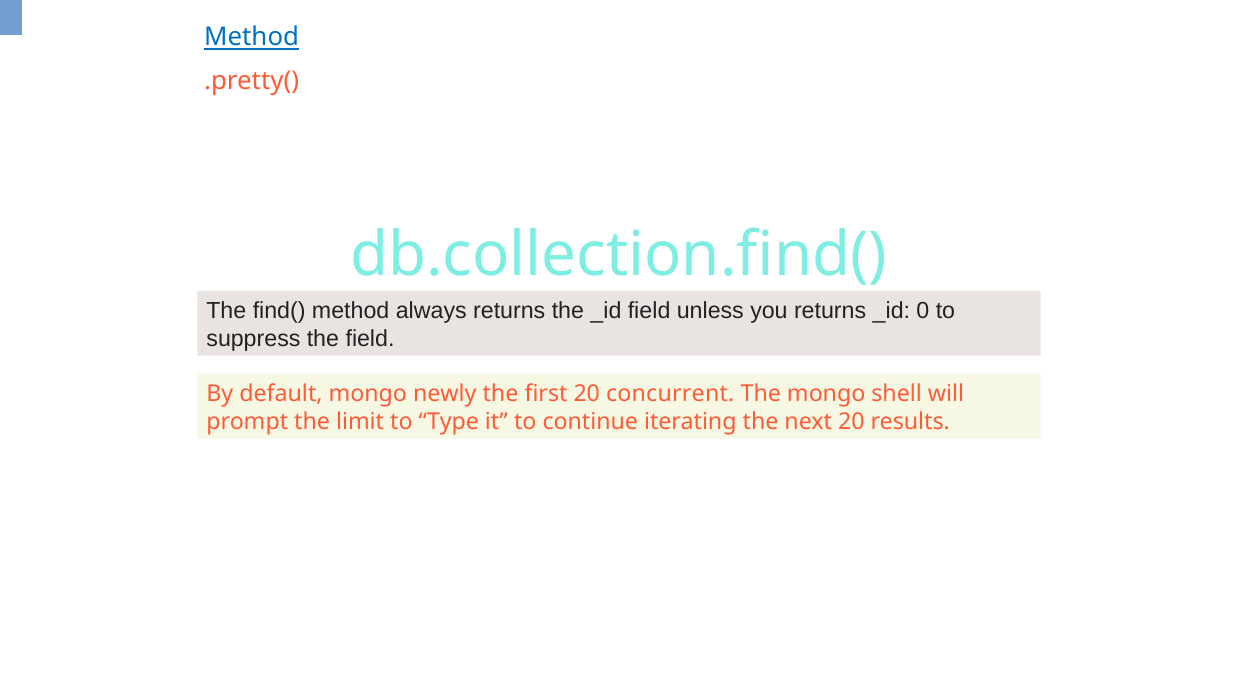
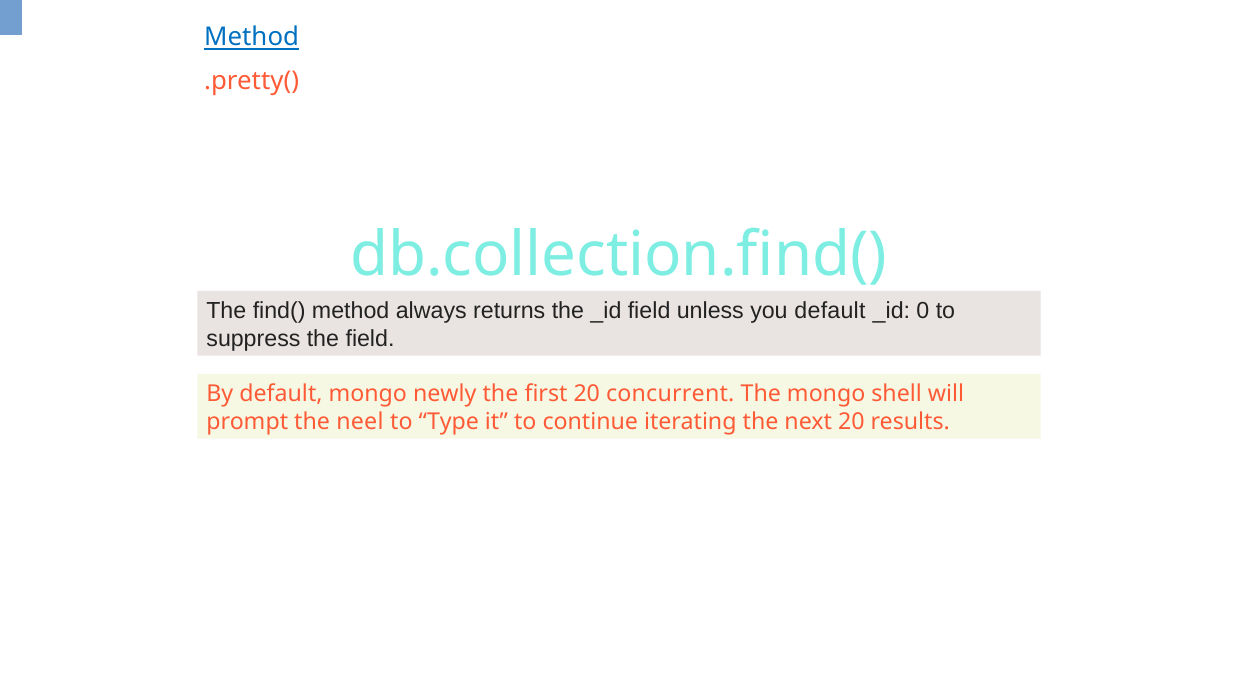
you returns: returns -> default
limit: limit -> neel
